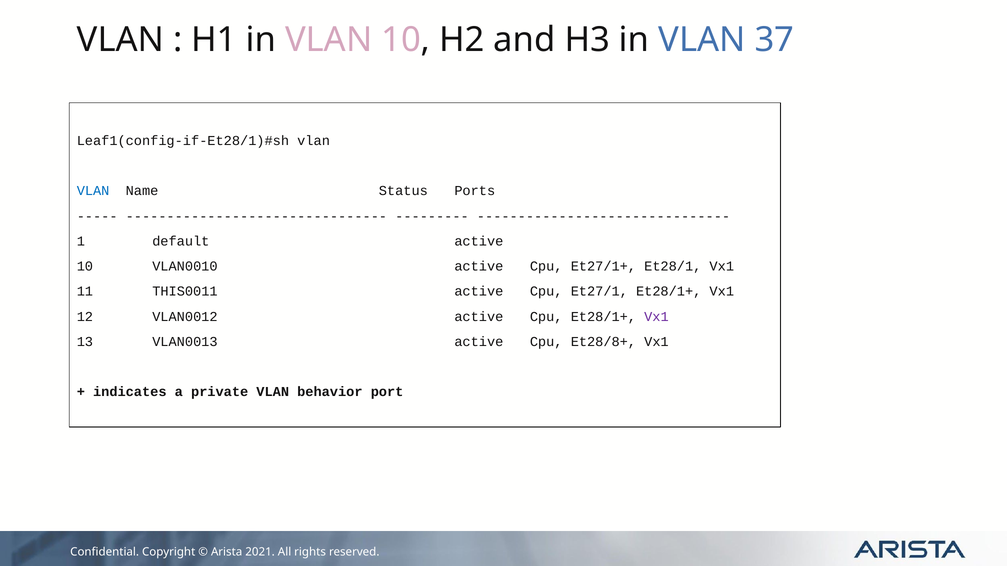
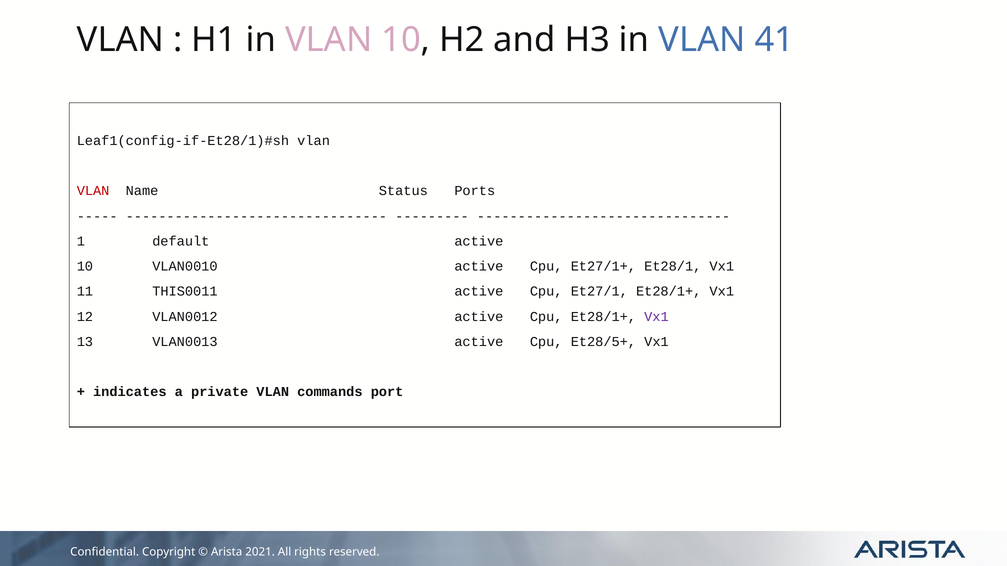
37: 37 -> 41
VLAN at (93, 191) colour: blue -> red
Et28/8+: Et28/8+ -> Et28/5+
behavior: behavior -> commands
